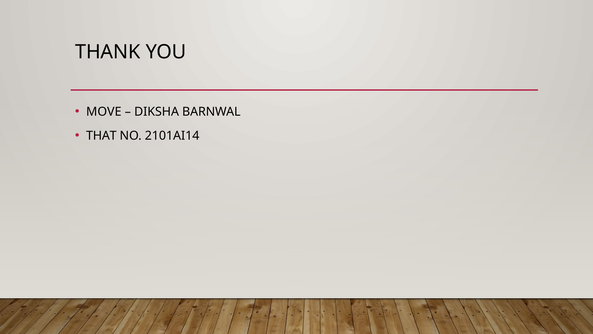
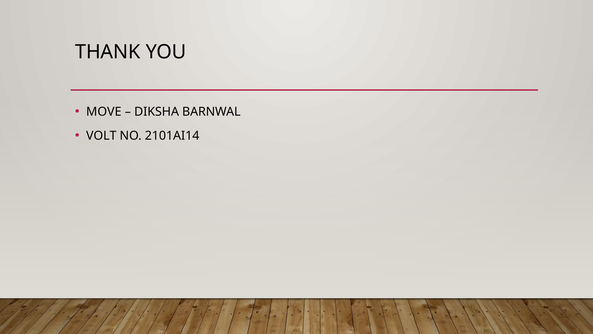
THAT: THAT -> VOLT
